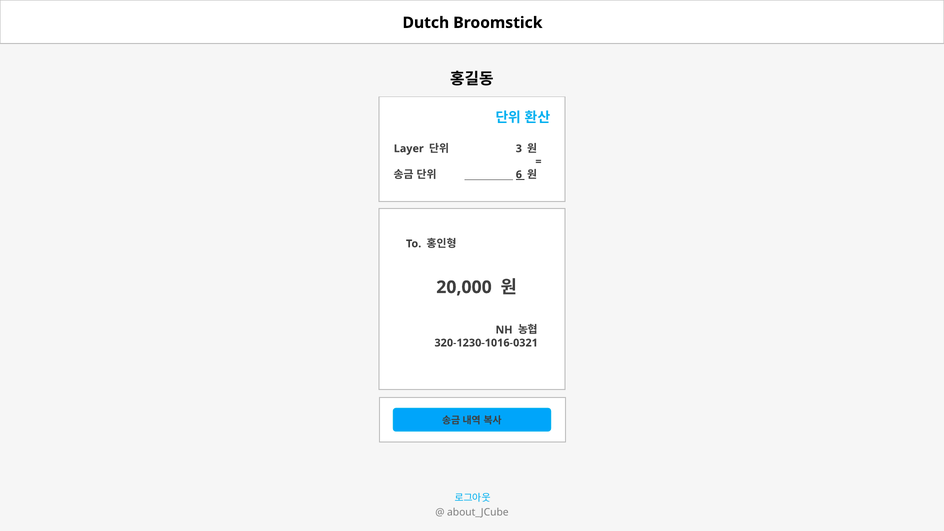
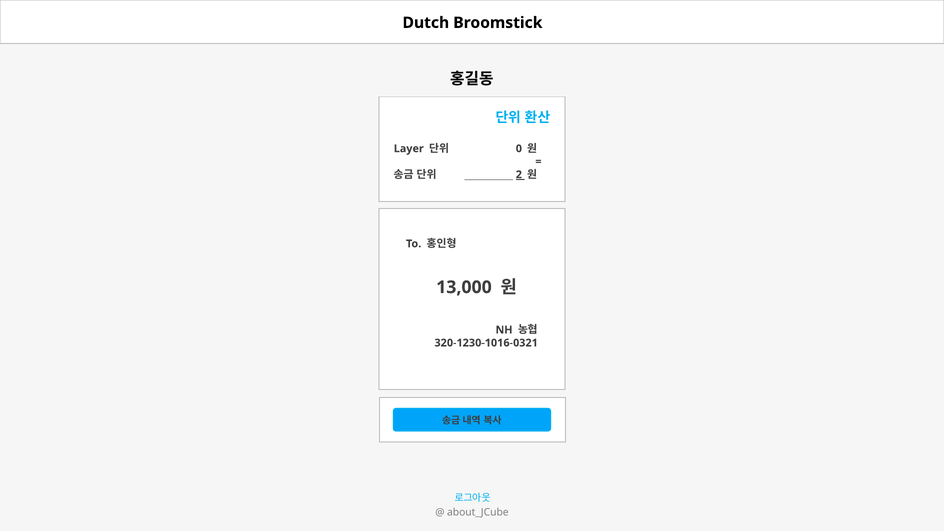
3: 3 -> 0
6: 6 -> 2
20,000: 20,000 -> 13,000
